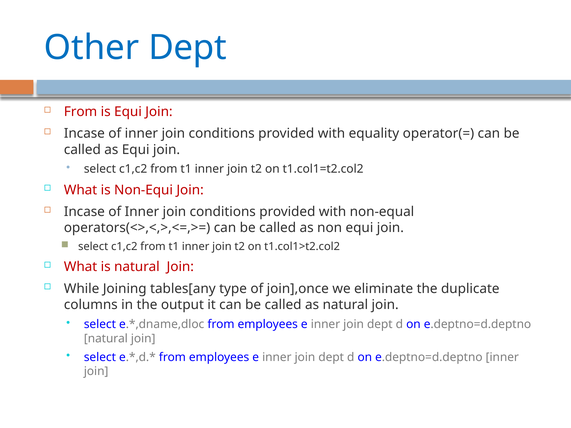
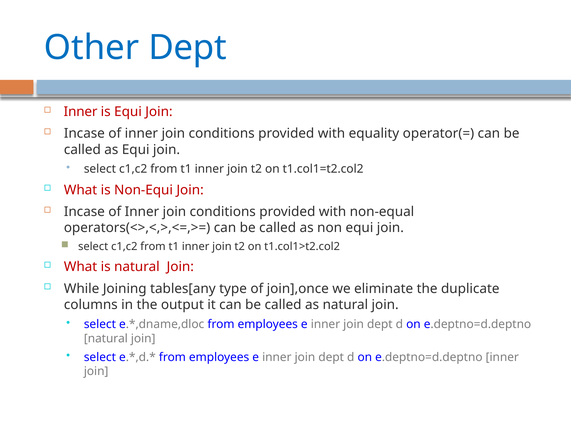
From at (81, 112): From -> Inner
